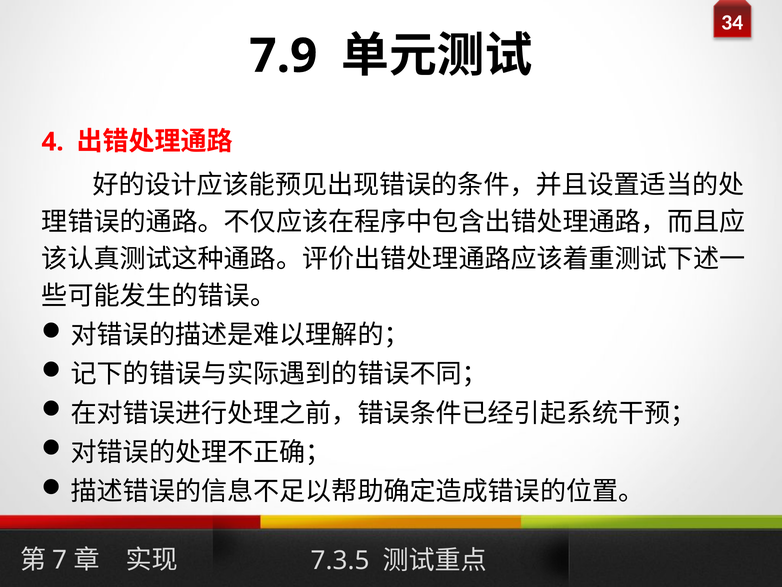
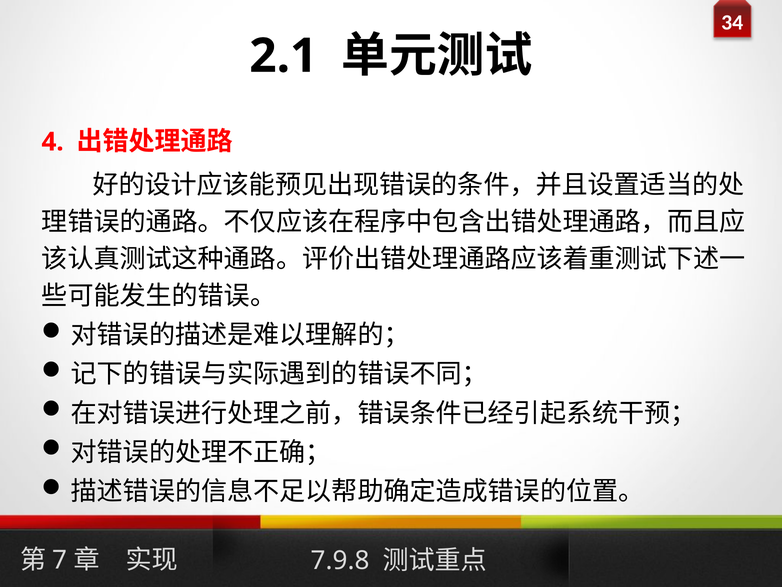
7.9: 7.9 -> 2.1
7.3.5: 7.3.5 -> 7.9.8
